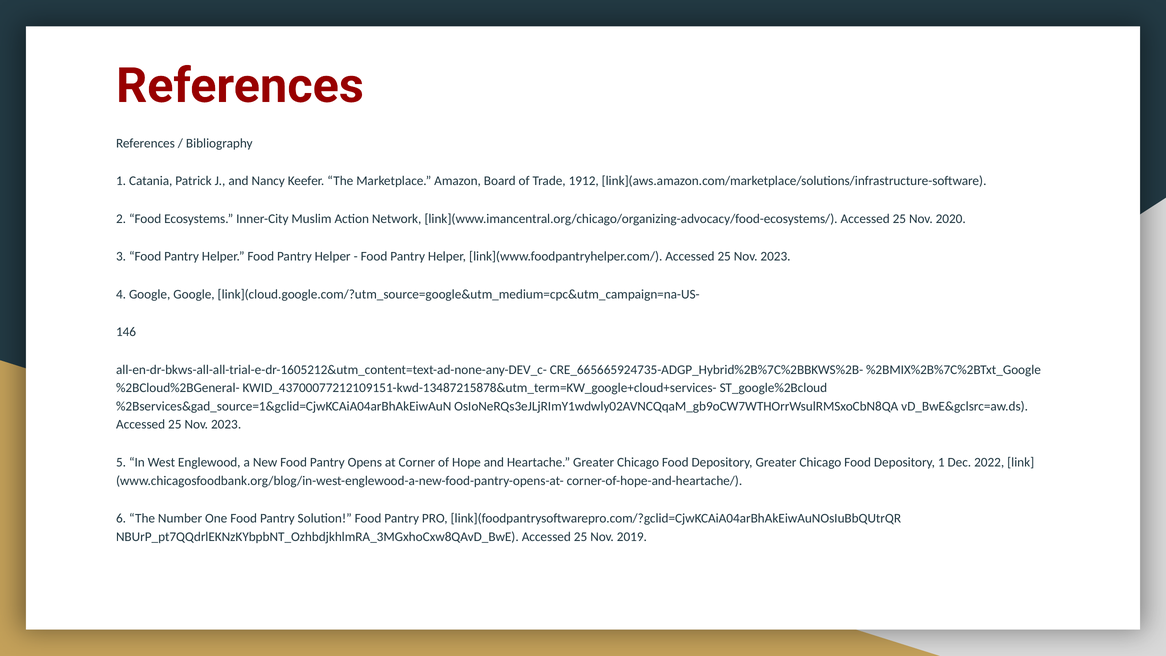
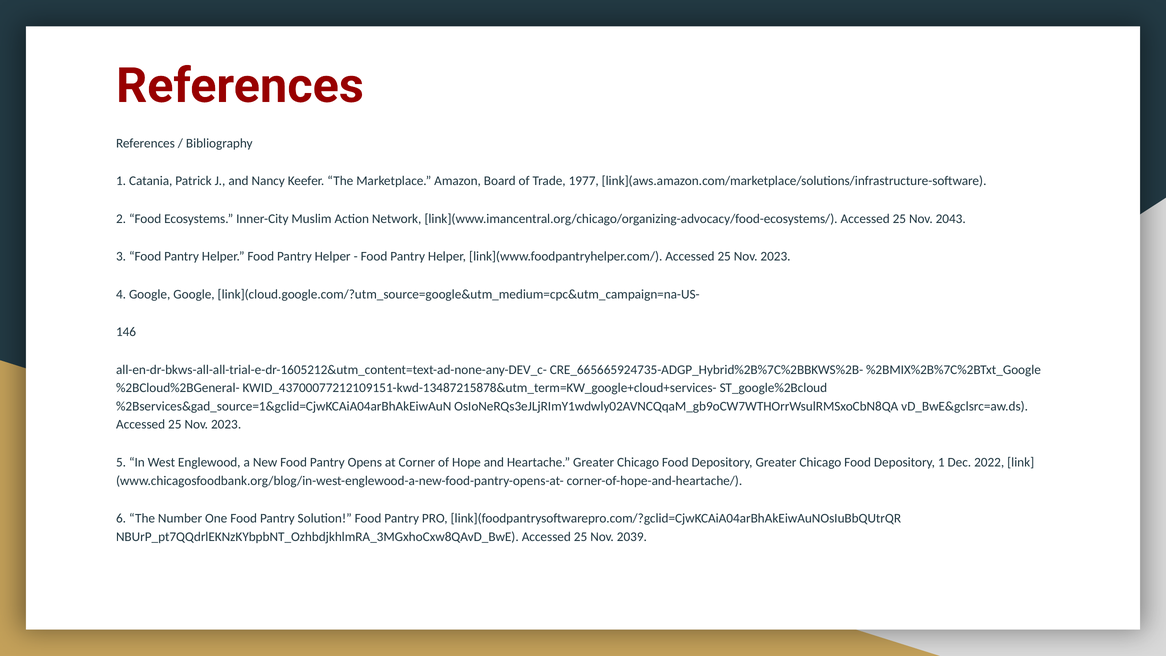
1912: 1912 -> 1977
2020: 2020 -> 2043
2019: 2019 -> 2039
